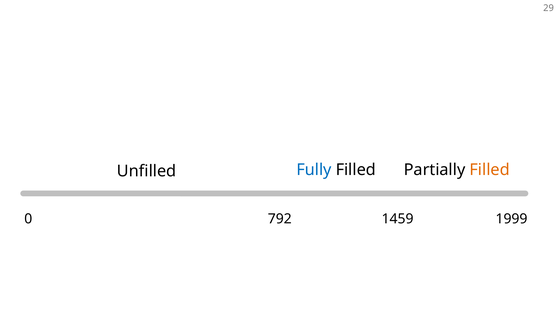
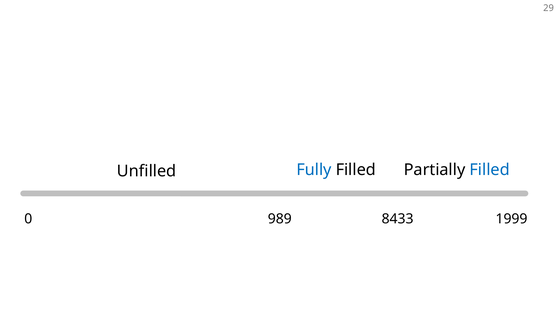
Filled at (490, 170) colour: orange -> blue
792: 792 -> 989
1459: 1459 -> 8433
